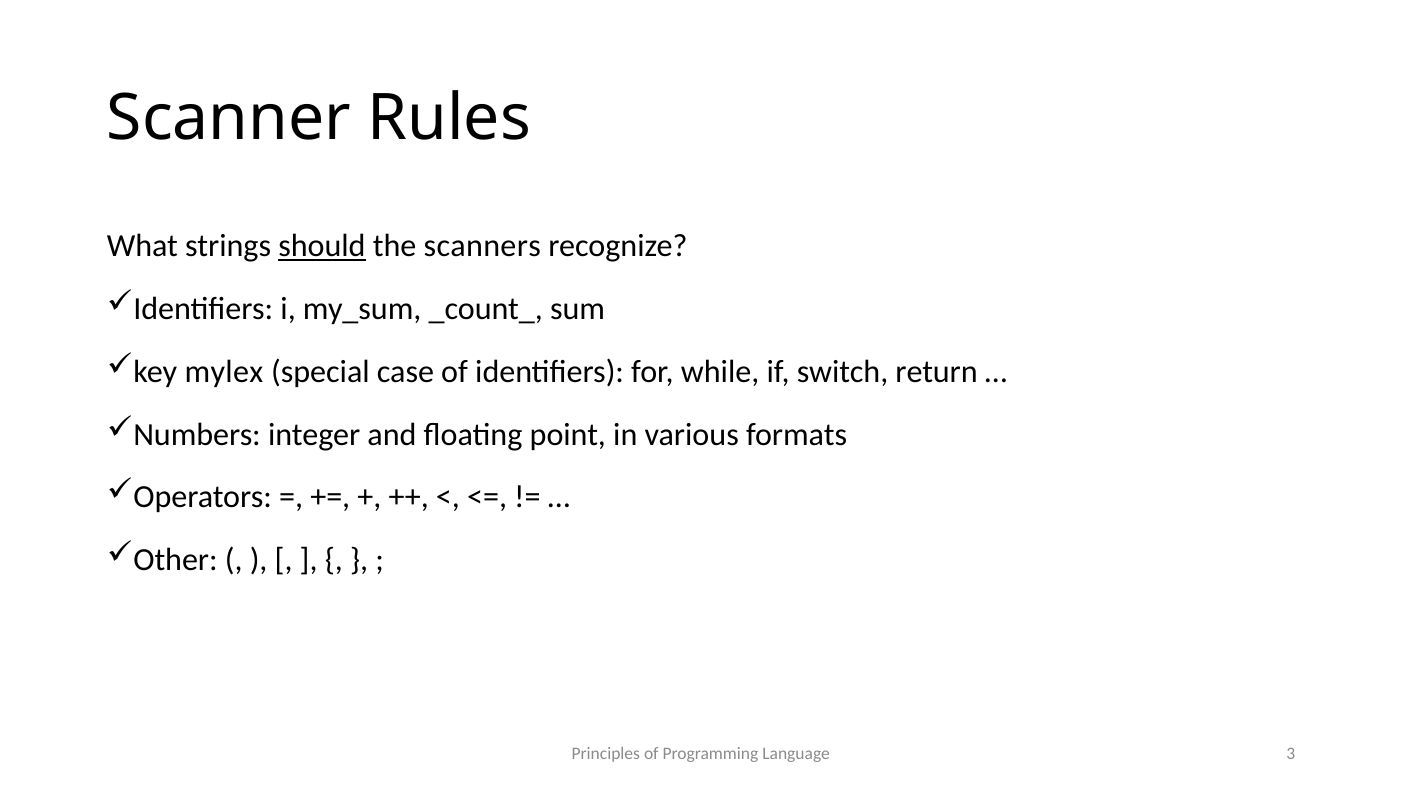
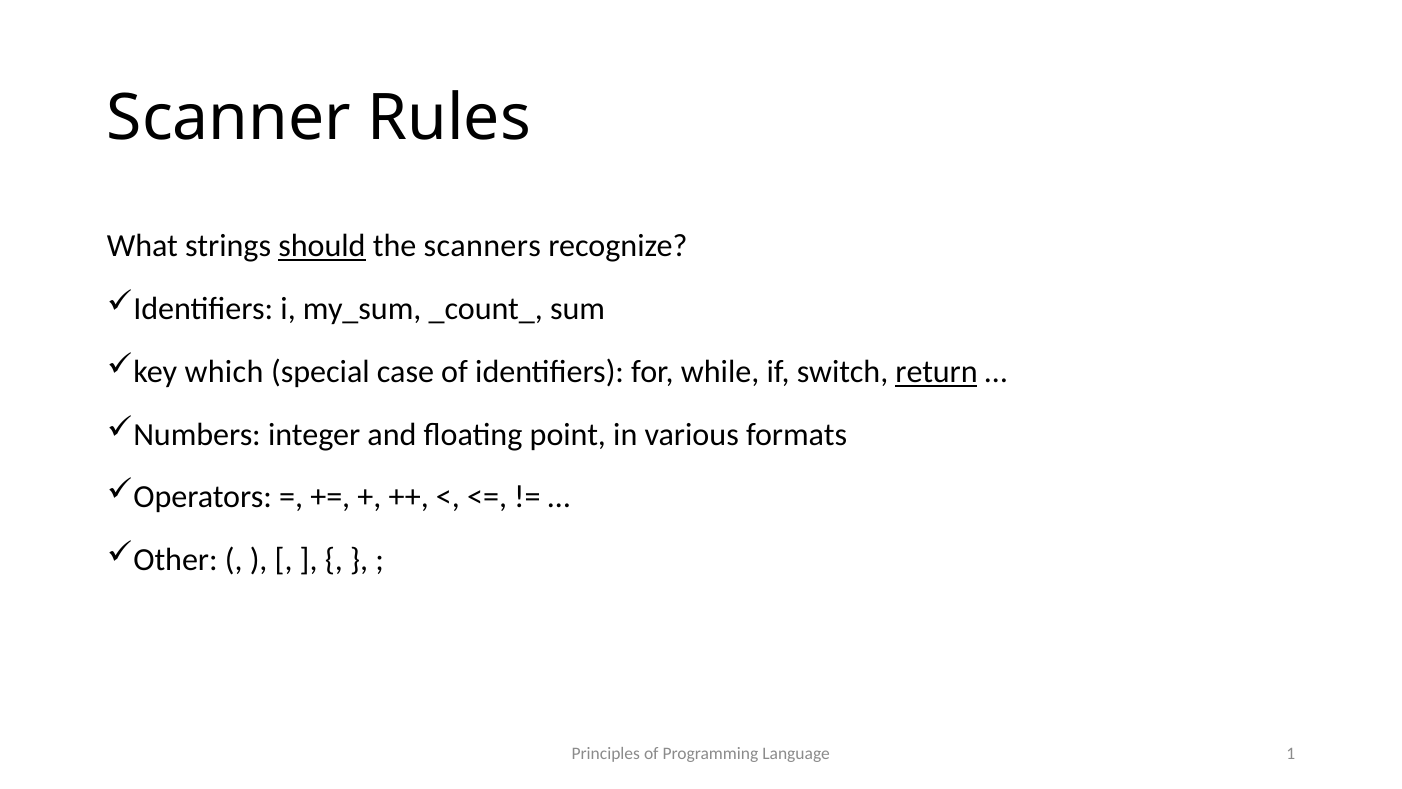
mylex: mylex -> which
return underline: none -> present
3: 3 -> 1
